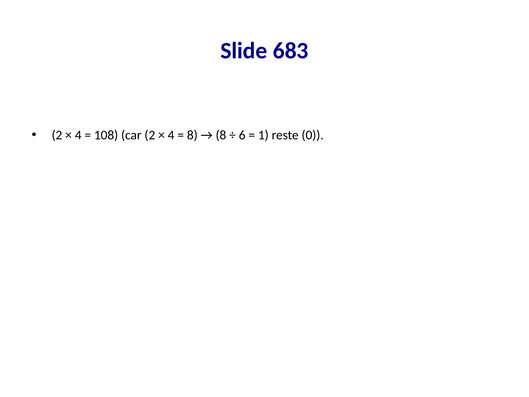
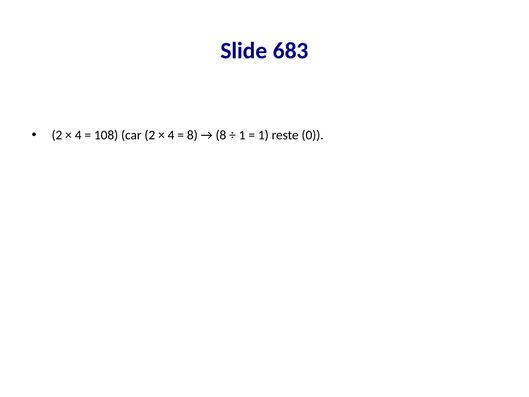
6 at (242, 135): 6 -> 1
